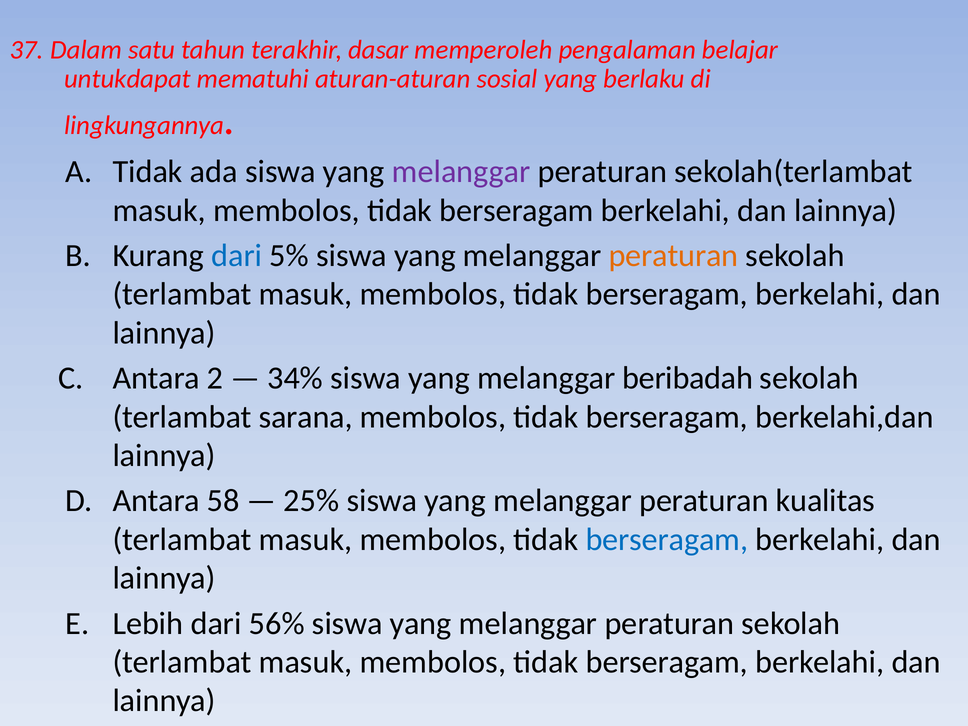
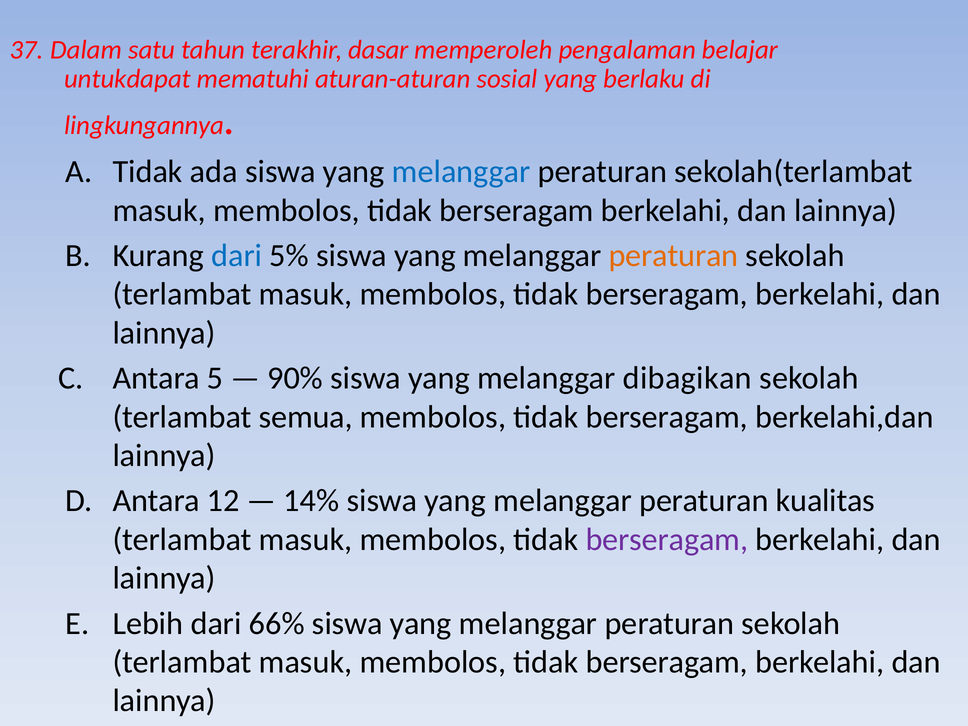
melanggar at (461, 172) colour: purple -> blue
2: 2 -> 5
34%: 34% -> 90%
beribadah: beribadah -> dibagikan
sarana: sarana -> semua
58: 58 -> 12
25%: 25% -> 14%
berseragam at (667, 539) colour: blue -> purple
56%: 56% -> 66%
